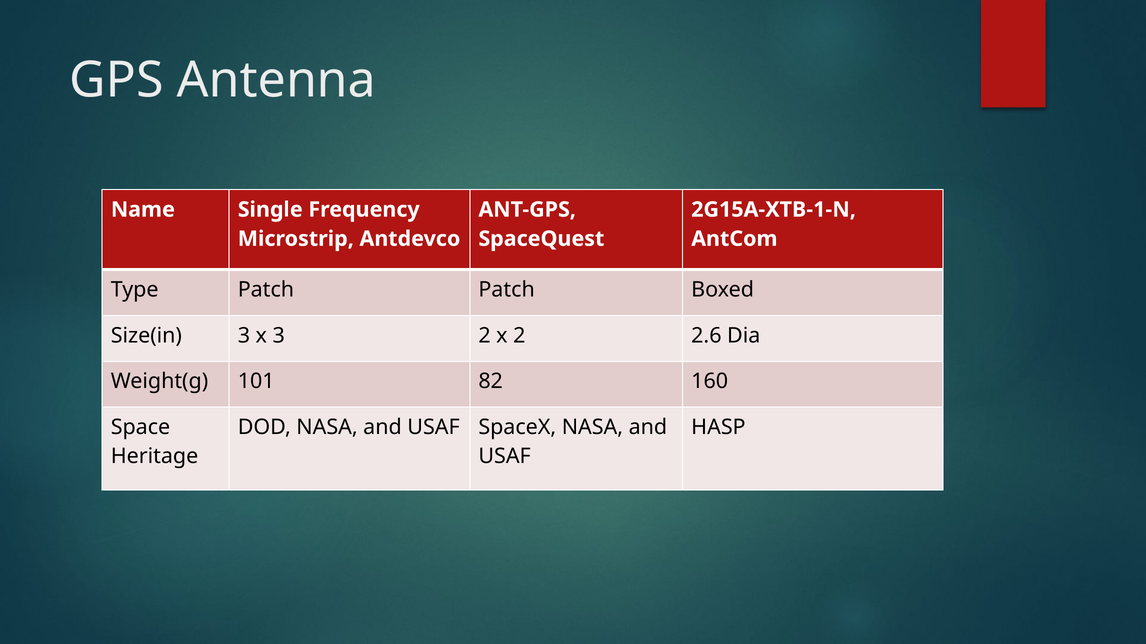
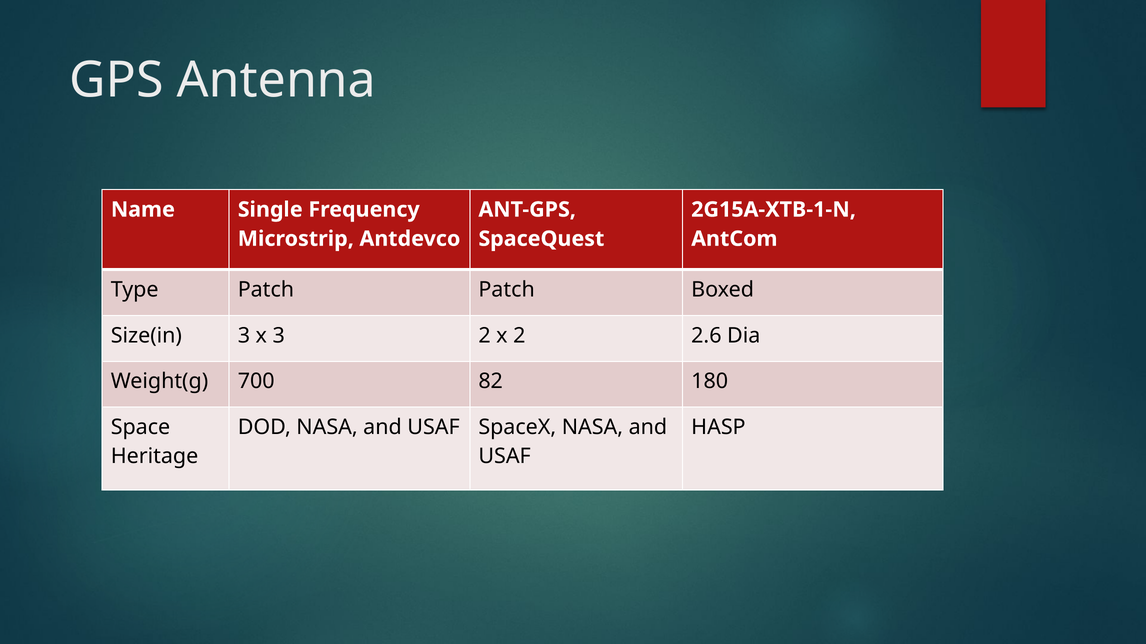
101: 101 -> 700
160: 160 -> 180
